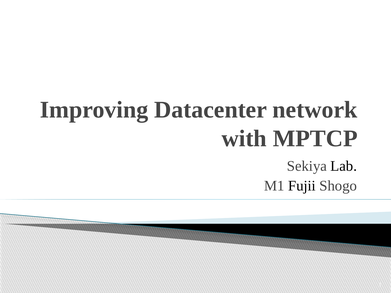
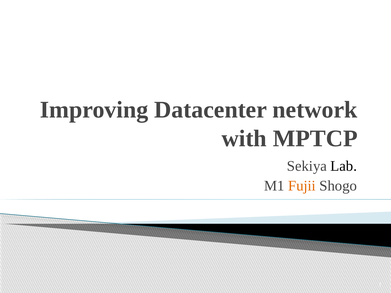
Fujii colour: black -> orange
